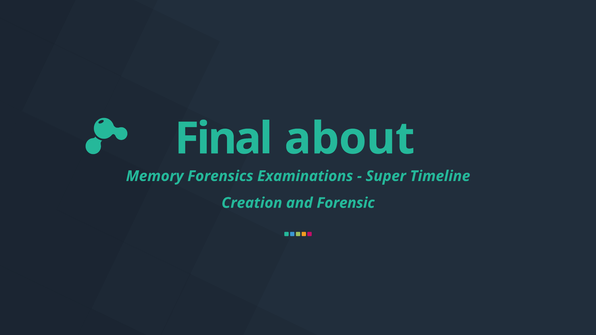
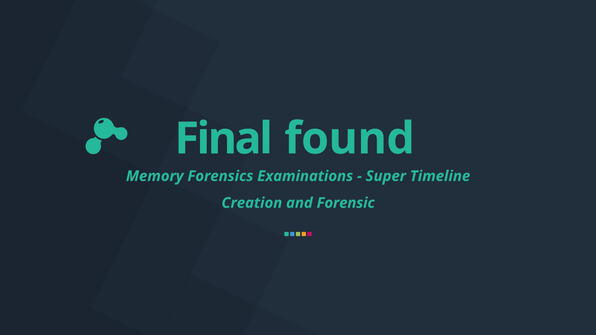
about: about -> found
